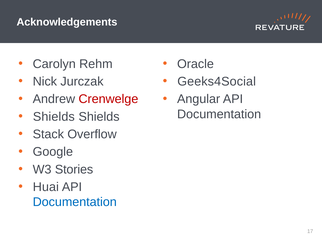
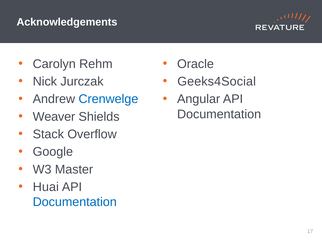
Crenwelge colour: red -> blue
Shields at (54, 116): Shields -> Weaver
Stories: Stories -> Master
